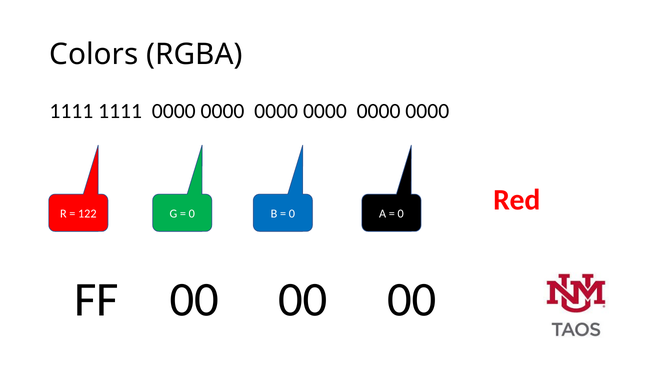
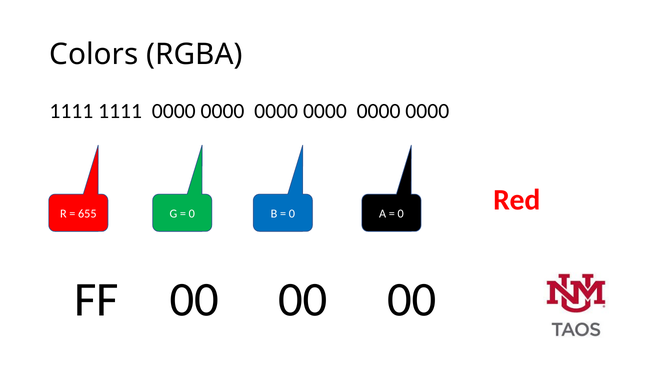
122: 122 -> 655
